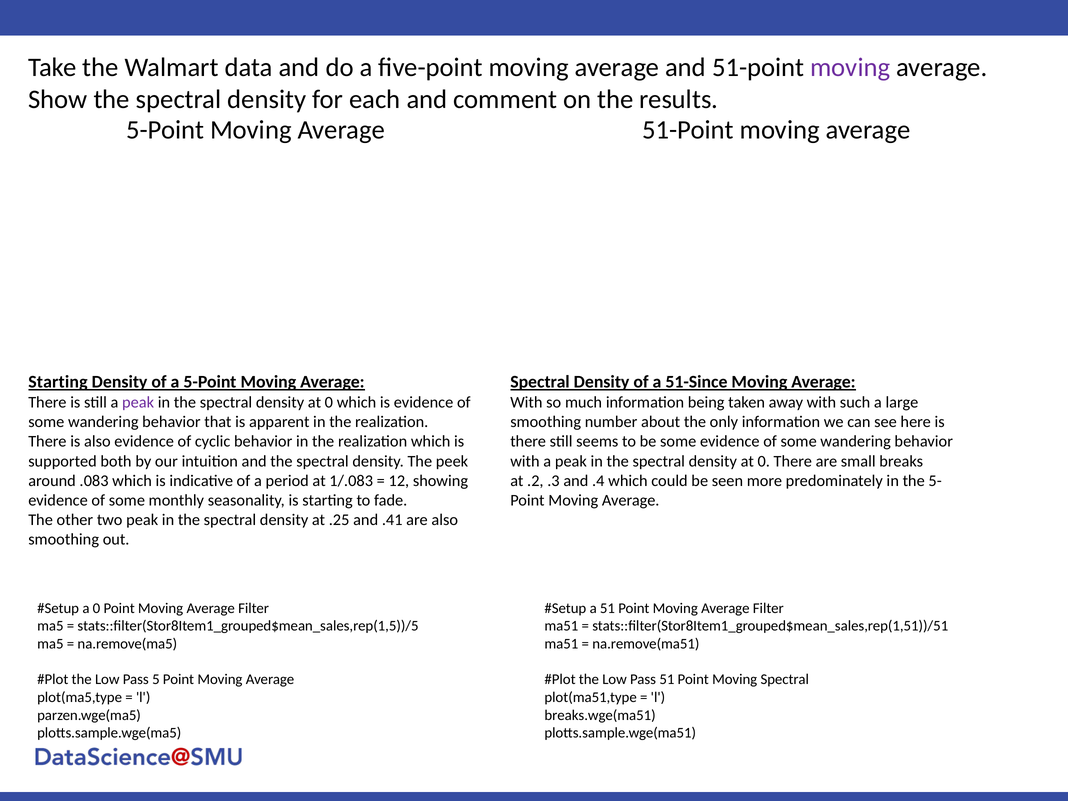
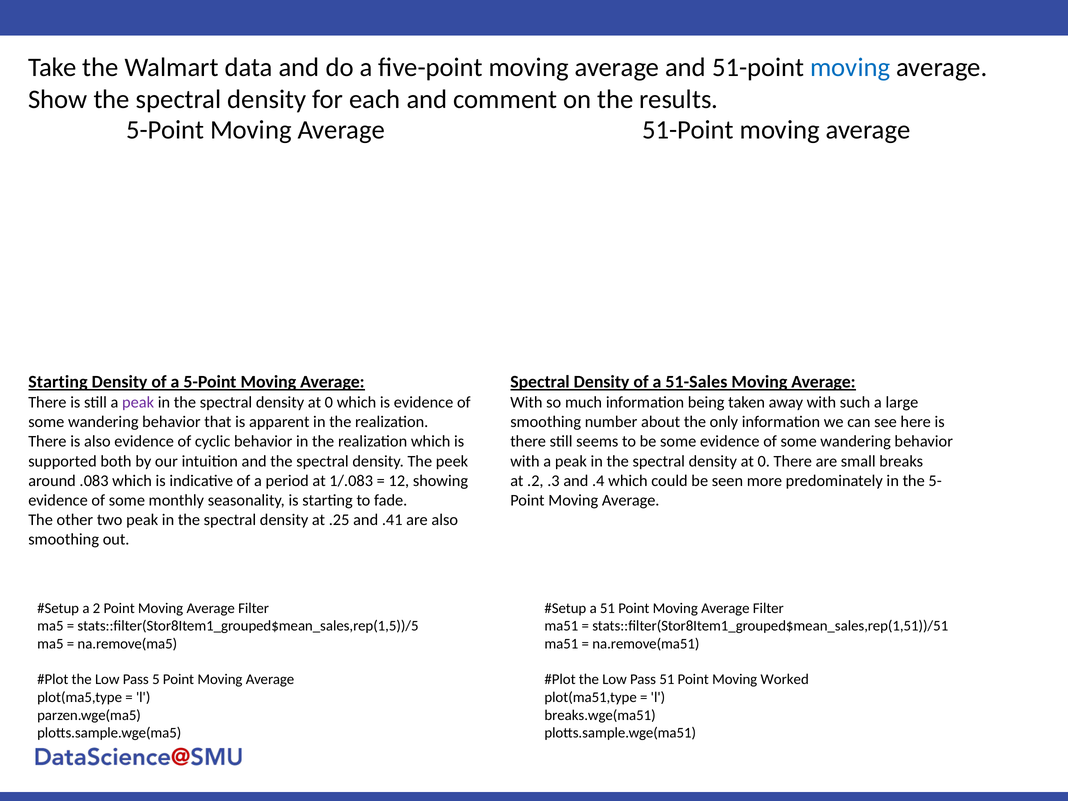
moving at (850, 68) colour: purple -> blue
51-Since: 51-Since -> 51-Sales
a 0: 0 -> 2
Moving Spectral: Spectral -> Worked
